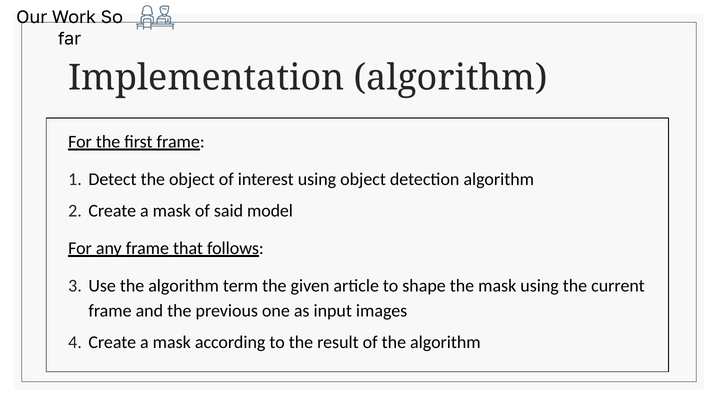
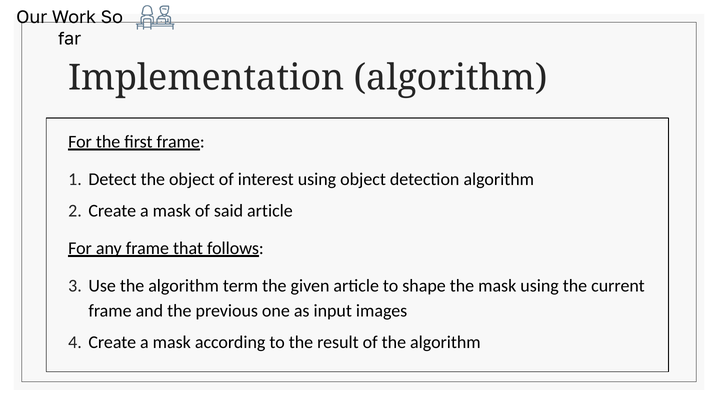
said model: model -> article
